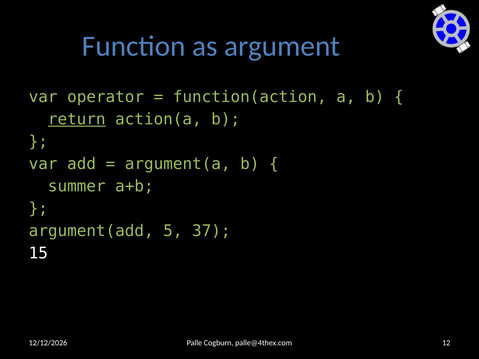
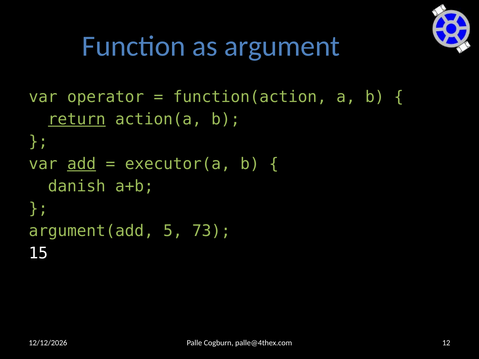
add underline: none -> present
argument(a: argument(a -> executor(a
summer: summer -> danish
37: 37 -> 73
